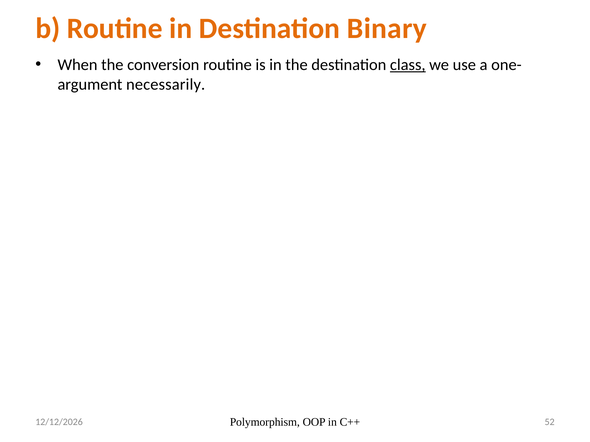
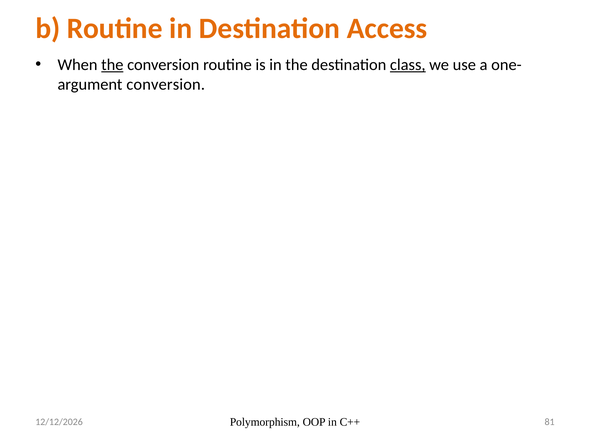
Binary: Binary -> Access
the at (112, 65) underline: none -> present
necessarily at (166, 84): necessarily -> conversion
52: 52 -> 81
